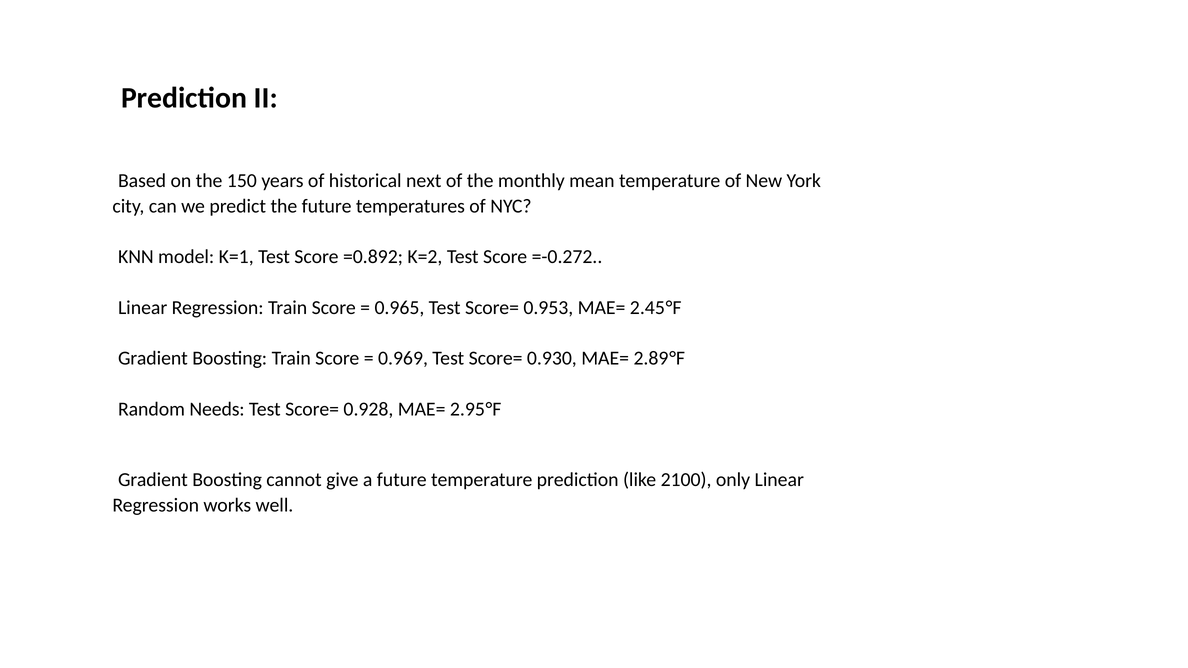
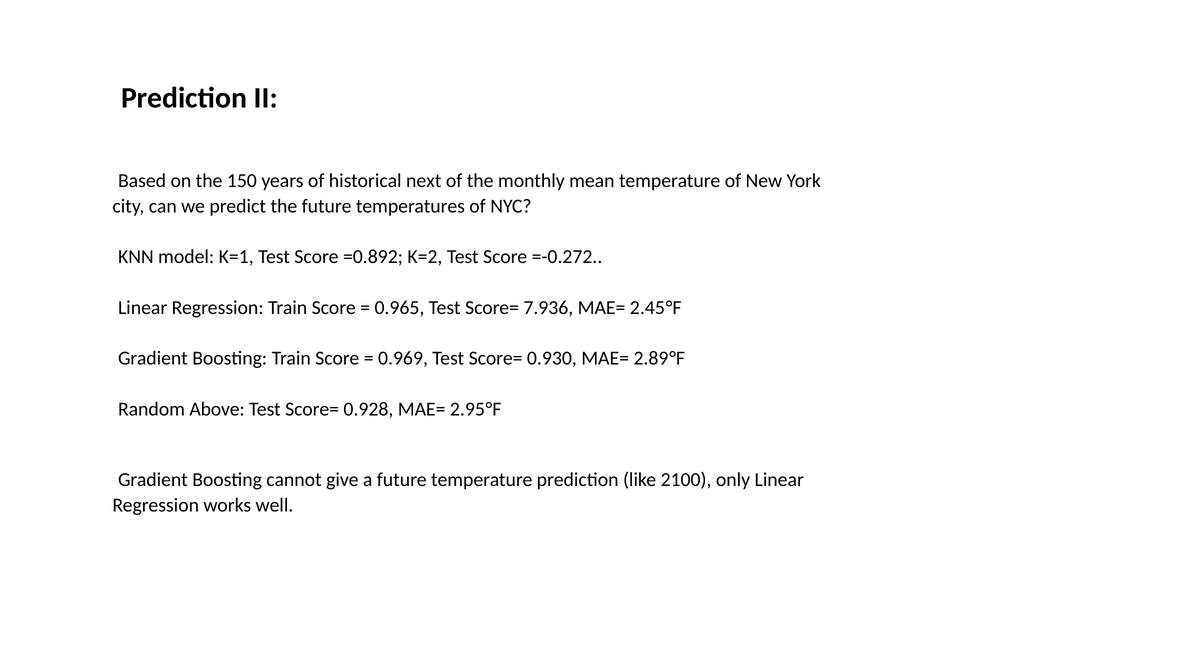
0.953: 0.953 -> 7.936
Needs: Needs -> Above
